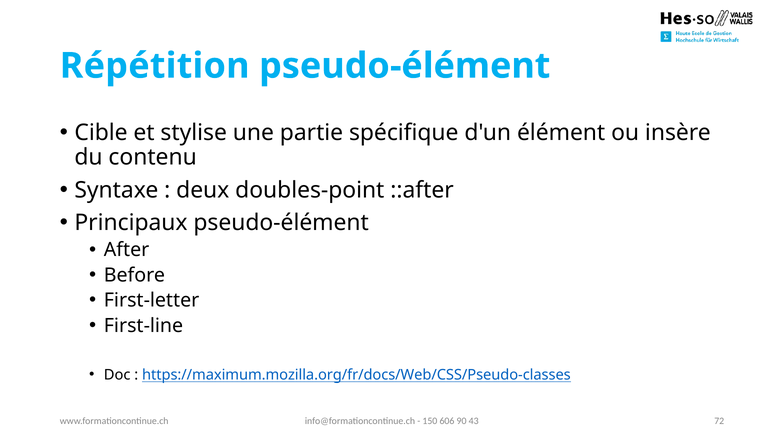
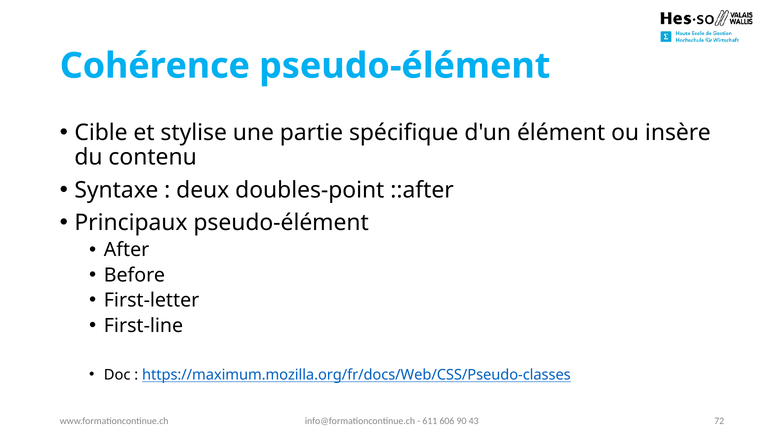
Répétition: Répétition -> Cohérence
150: 150 -> 611
